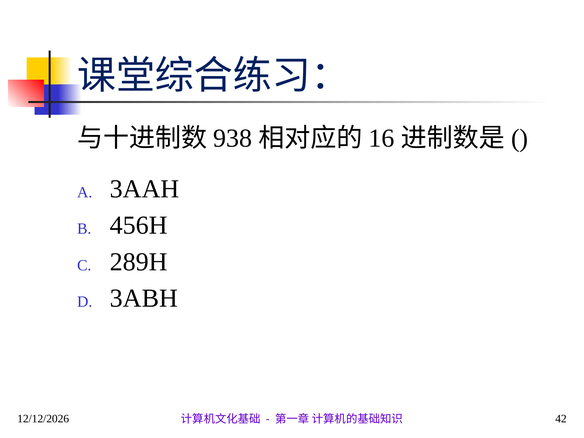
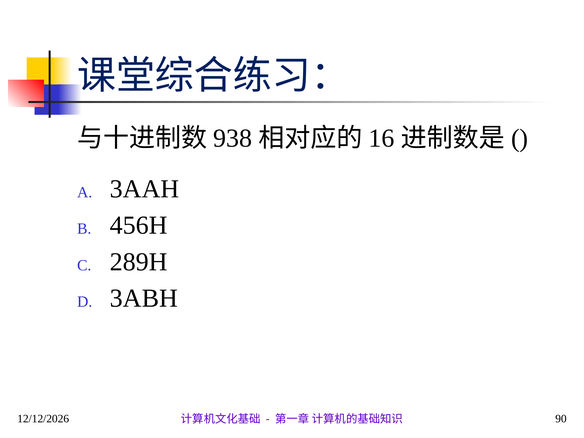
42: 42 -> 90
